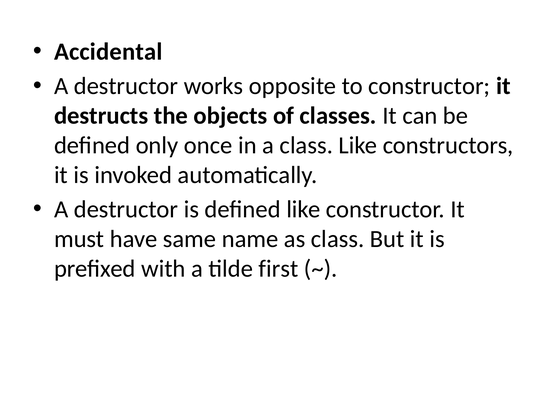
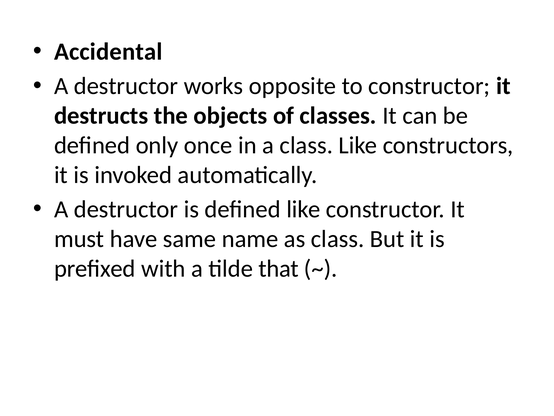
first: first -> that
